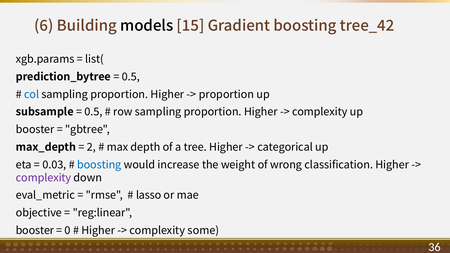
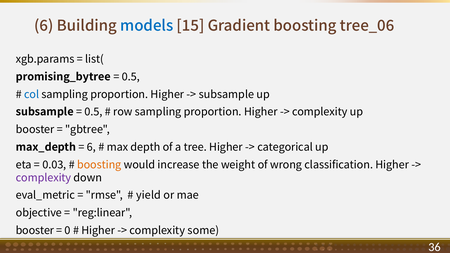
models colour: black -> blue
tree_42: tree_42 -> tree_06
prediction_bytree: prediction_bytree -> promising_bytree
proportion at (226, 95): proportion -> subsample
2 at (91, 147): 2 -> 6
boosting at (99, 165) colour: blue -> orange
lasso: lasso -> yield
